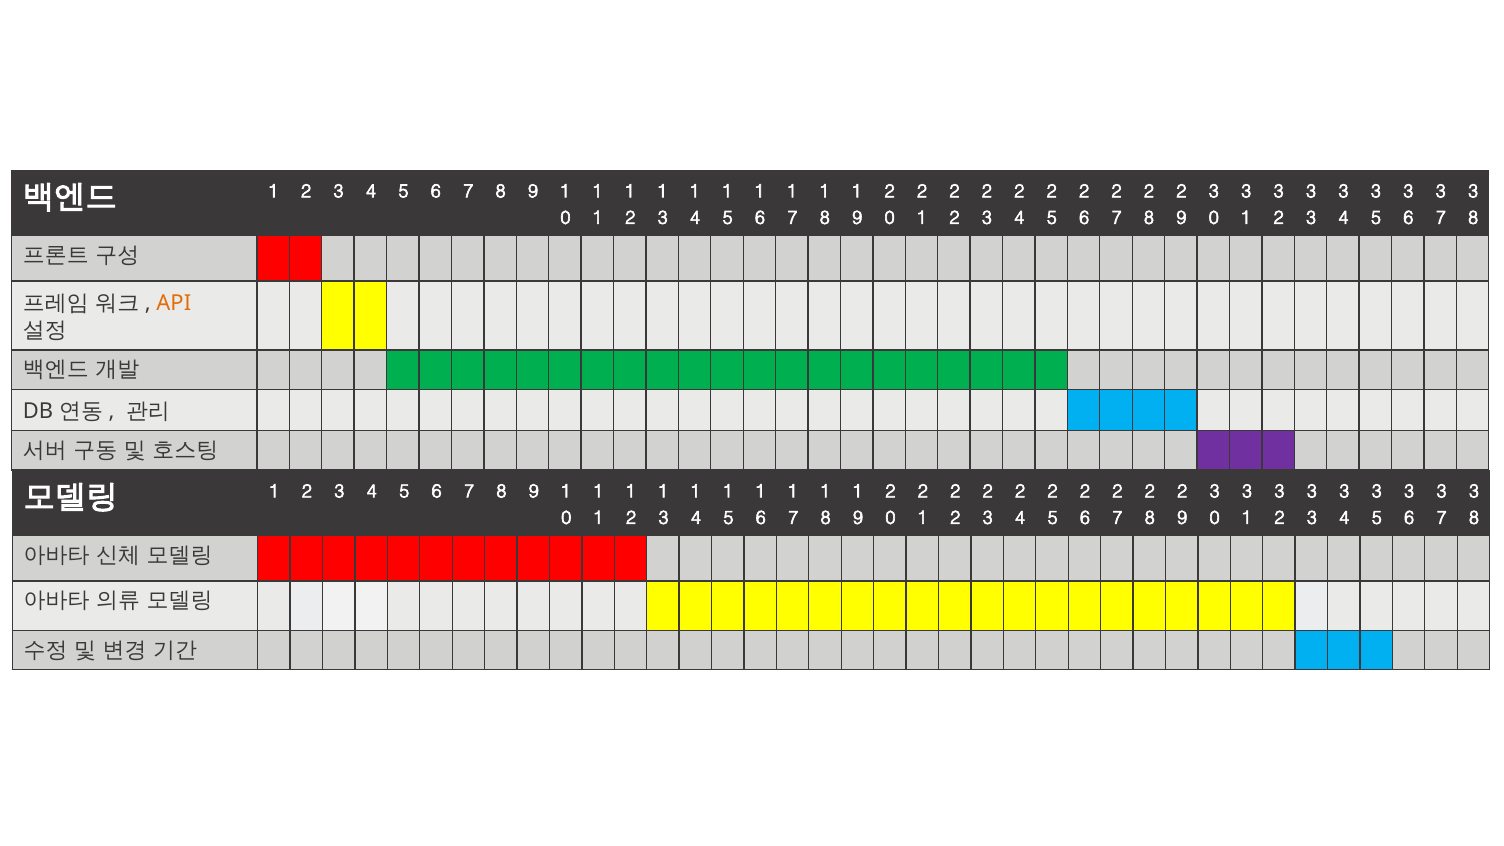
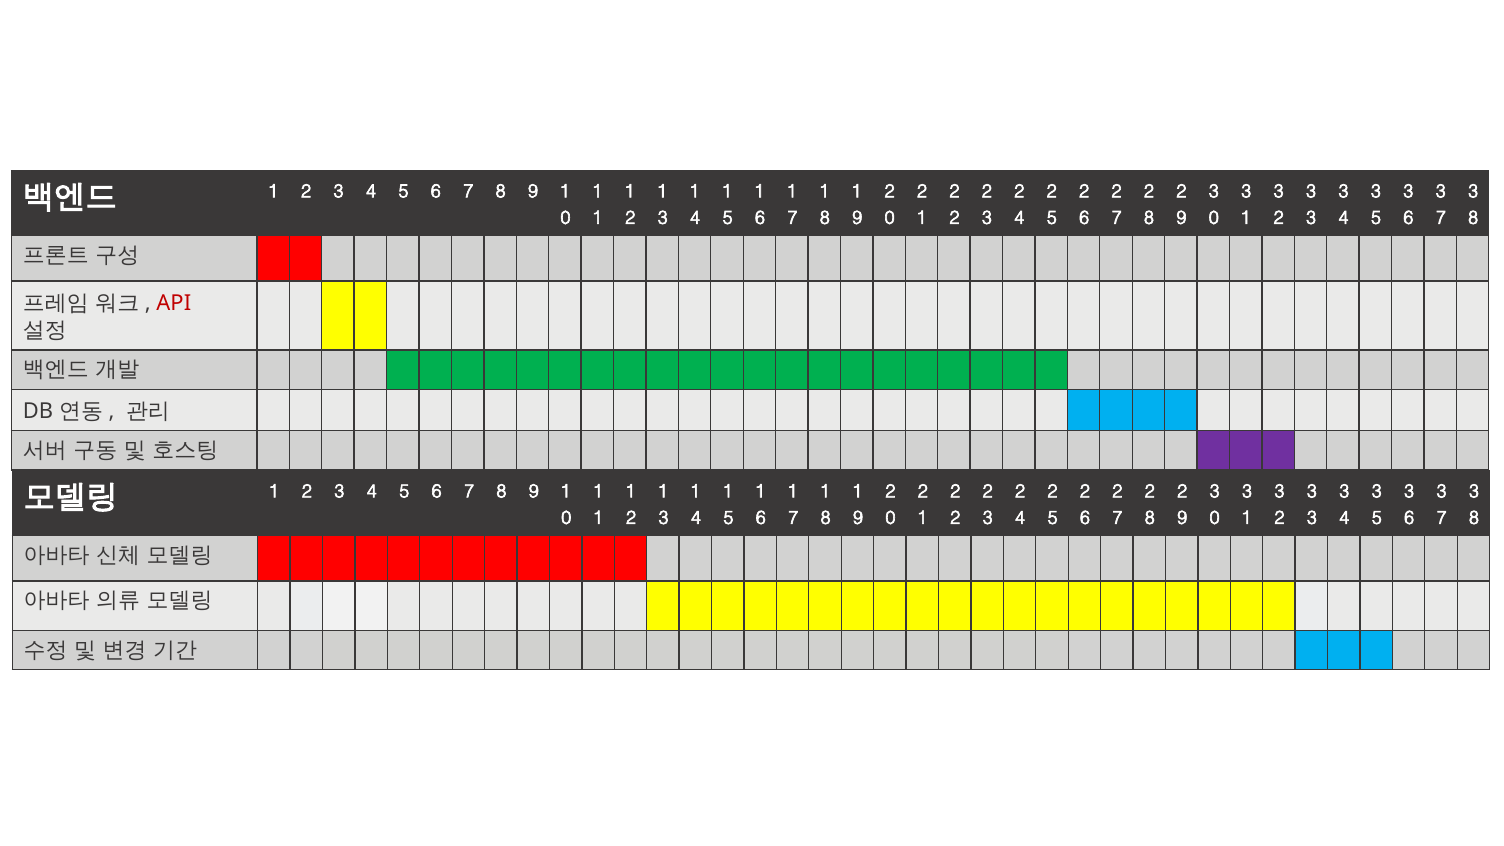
API colour: orange -> red
